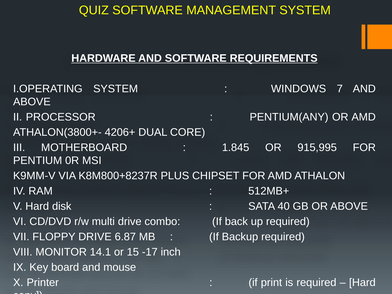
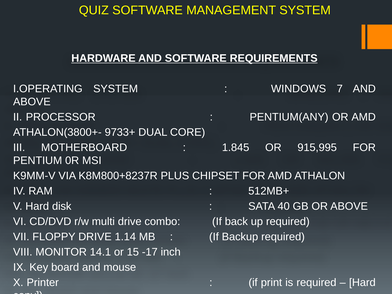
4206+: 4206+ -> 9733+
6.87: 6.87 -> 1.14
